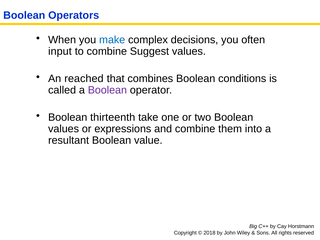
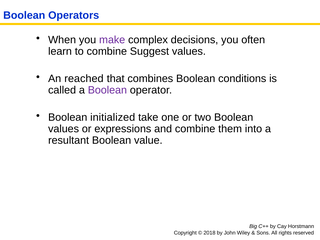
make colour: blue -> purple
input: input -> learn
thirteenth: thirteenth -> initialized
